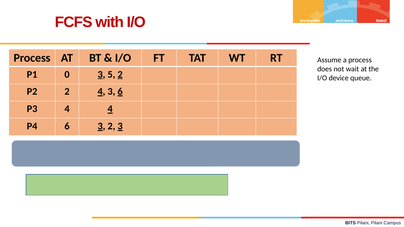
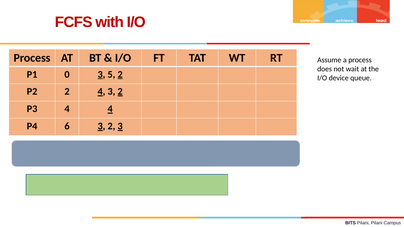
4 3 6: 6 -> 2
